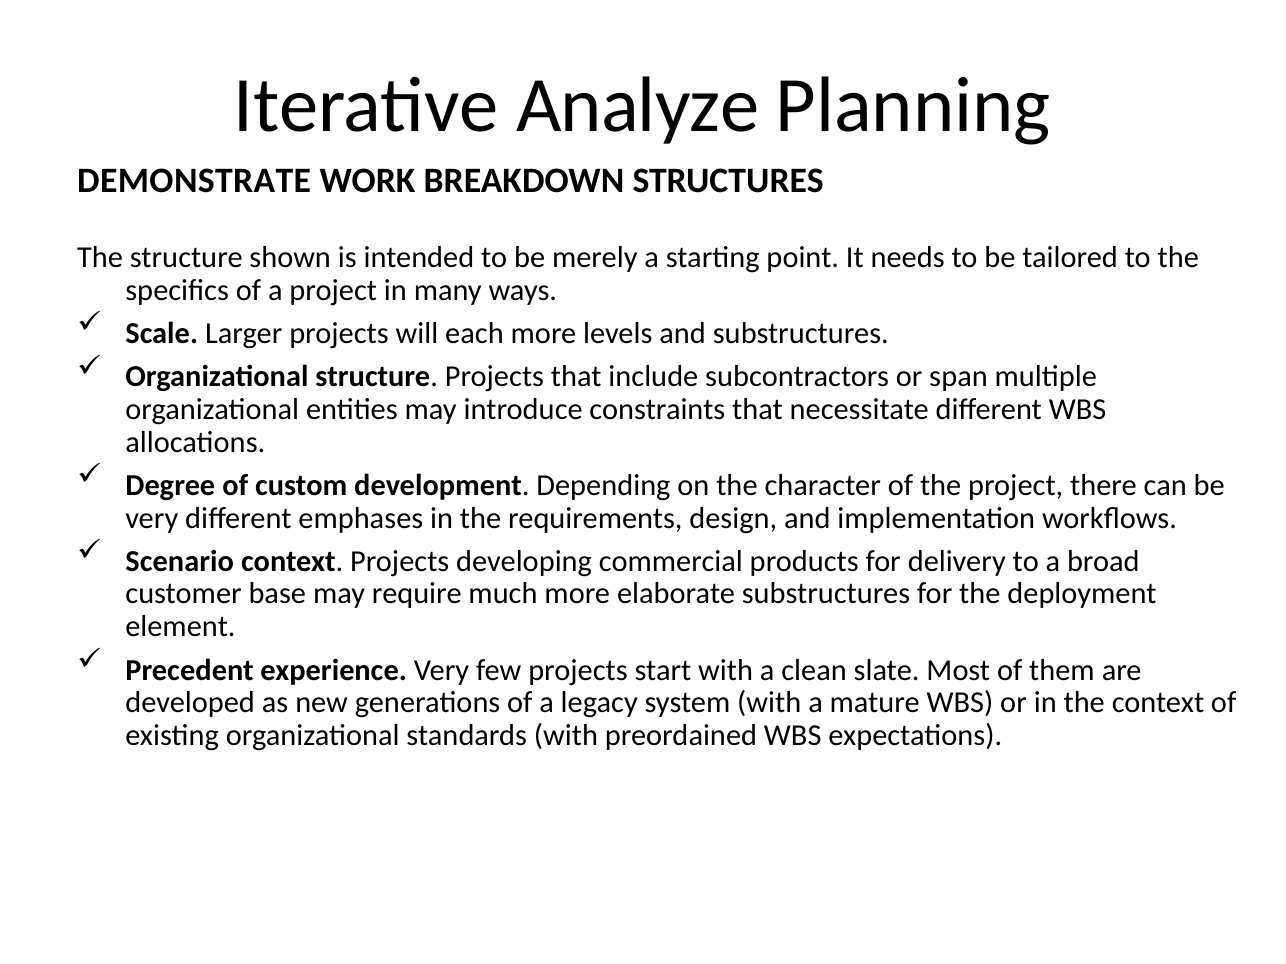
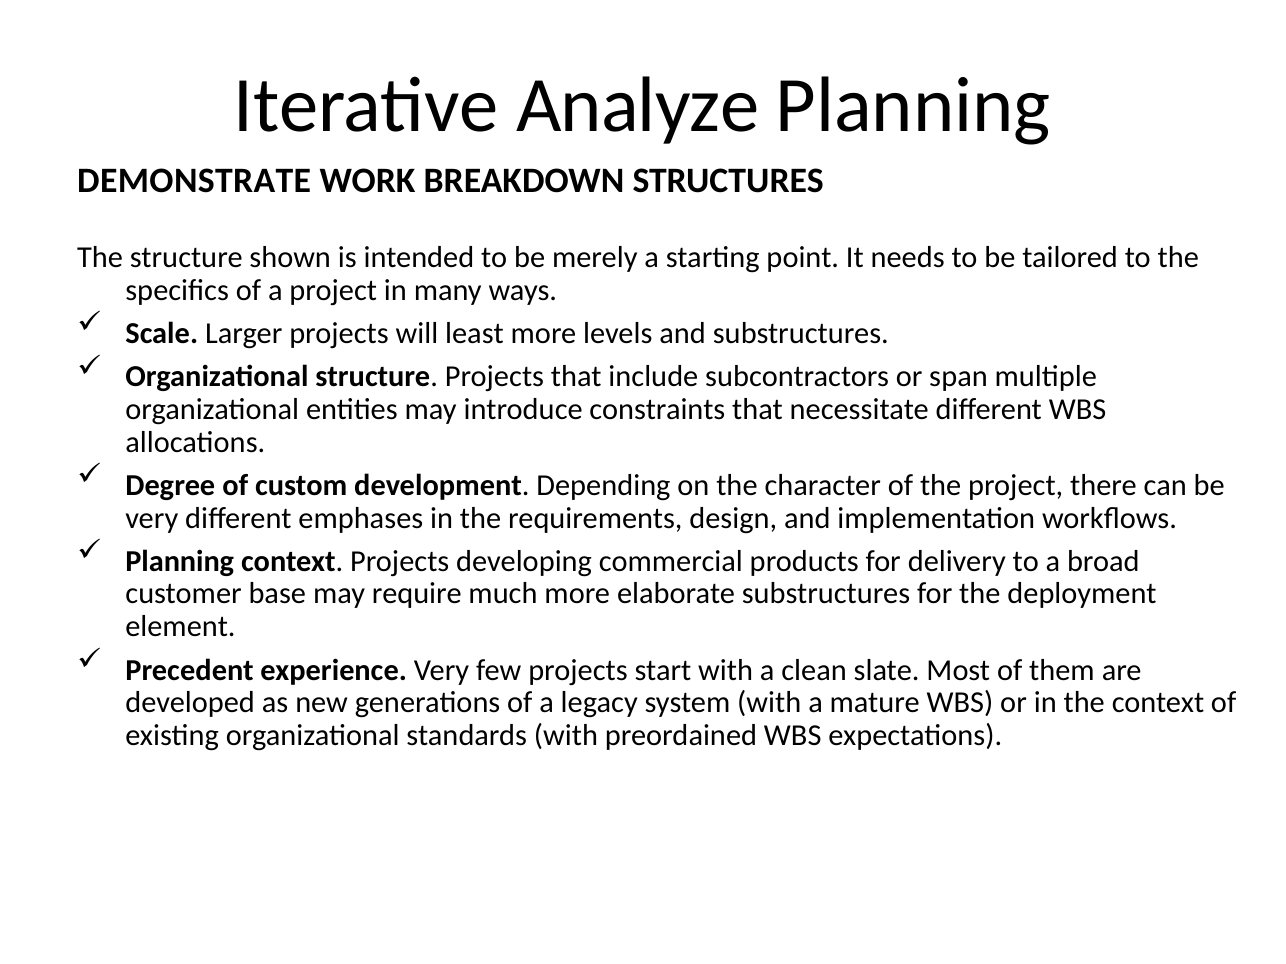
each: each -> least
Scenario at (180, 561): Scenario -> Planning
